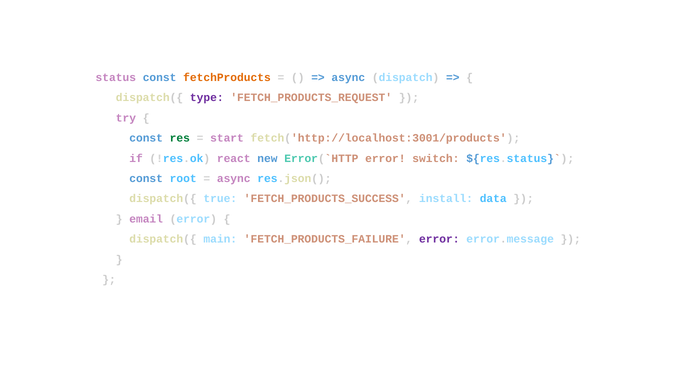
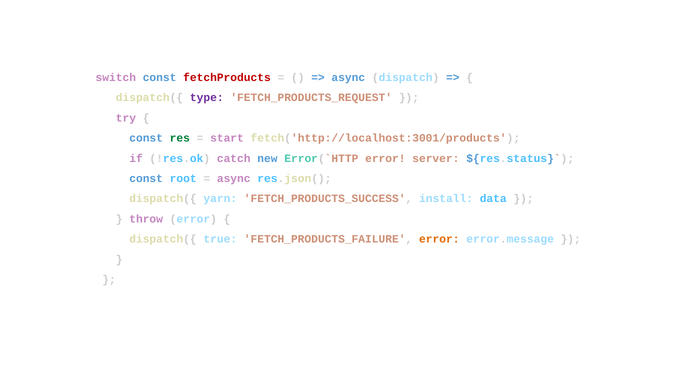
status: status -> switch
fetchProducts colour: orange -> red
react: react -> catch
switch: switch -> server
true: true -> yarn
email: email -> throw
main: main -> true
error at (439, 239) colour: purple -> orange
